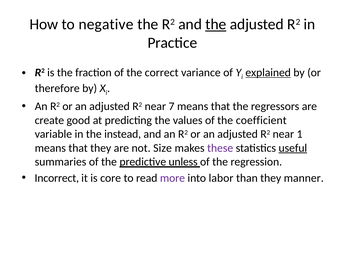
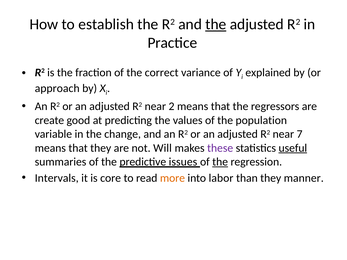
negative: negative -> establish
explained underline: present -> none
therefore: therefore -> approach
7: 7 -> 2
coefficient: coefficient -> population
instead: instead -> change
1: 1 -> 7
Size: Size -> Will
unless: unless -> issues
the at (220, 162) underline: none -> present
Incorrect: Incorrect -> Intervals
more colour: purple -> orange
